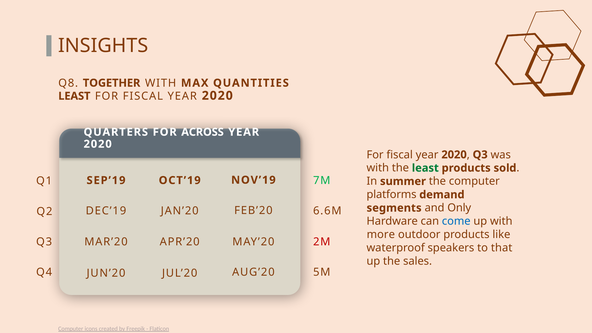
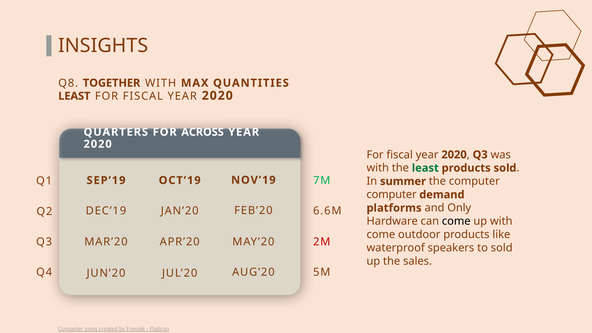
platforms at (392, 195): platforms -> computer
segments: segments -> platforms
come at (456, 221) colour: blue -> black
more at (381, 235): more -> come
to that: that -> sold
